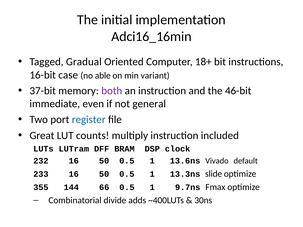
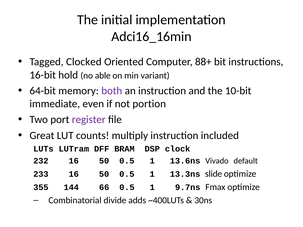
Gradual: Gradual -> Clocked
18+: 18+ -> 88+
case: case -> hold
37-bit: 37-bit -> 64-bit
46-bit: 46-bit -> 10-bit
general: general -> portion
register colour: blue -> purple
